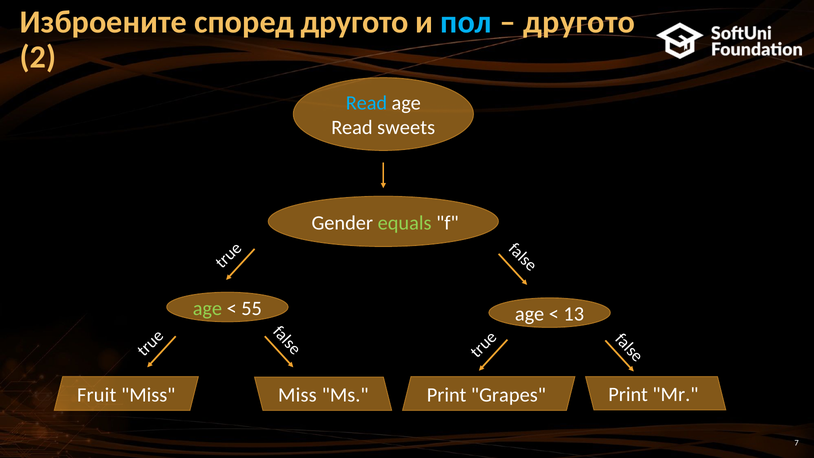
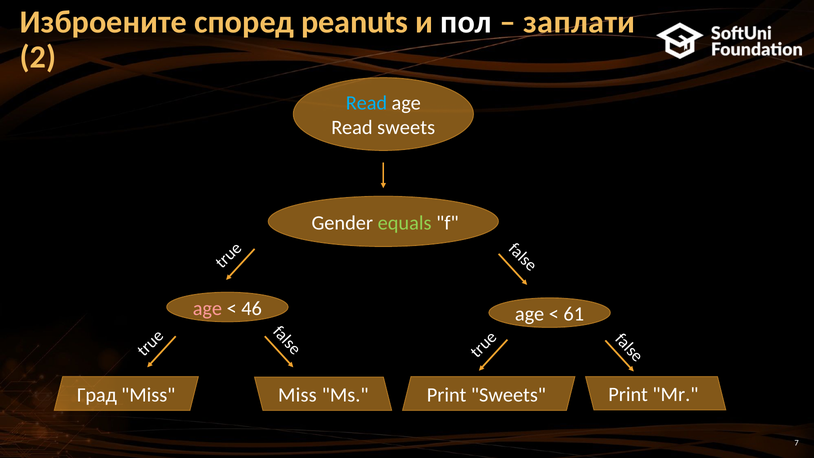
според другото: другото -> peanuts
пол colour: light blue -> white
другото at (579, 22): другото -> заплати
age at (207, 308) colour: light green -> pink
55: 55 -> 46
13: 13 -> 61
Fruit: Fruit -> Град
Print Grapes: Grapes -> Sweets
